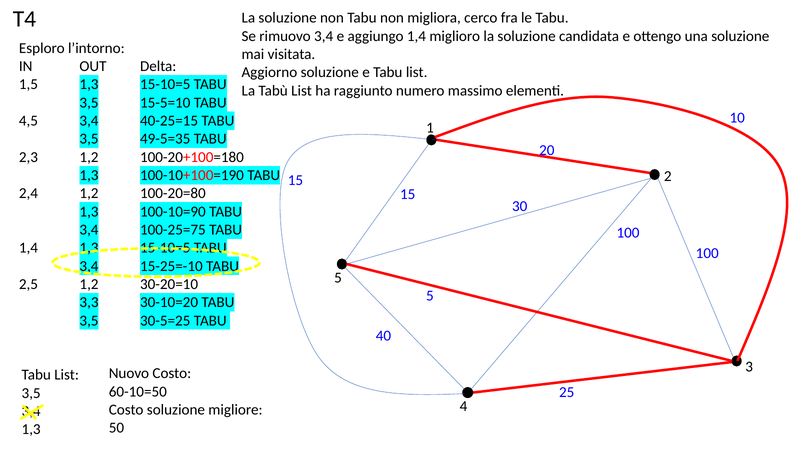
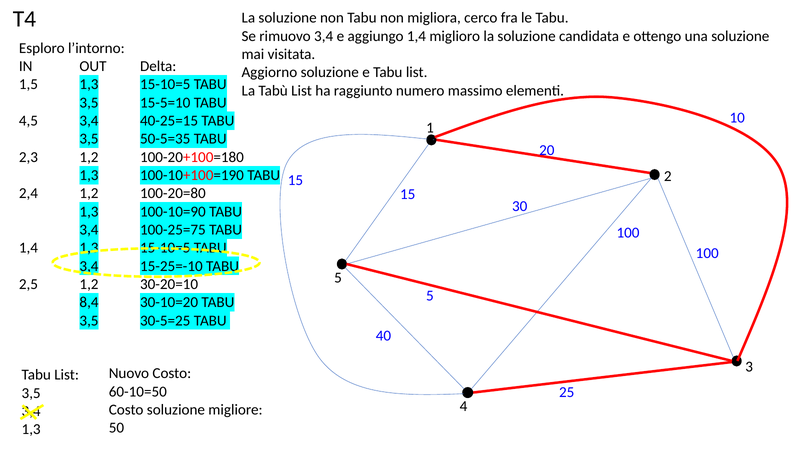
49-5=35: 49-5=35 -> 50-5=35
3,3: 3,3 -> 8,4
